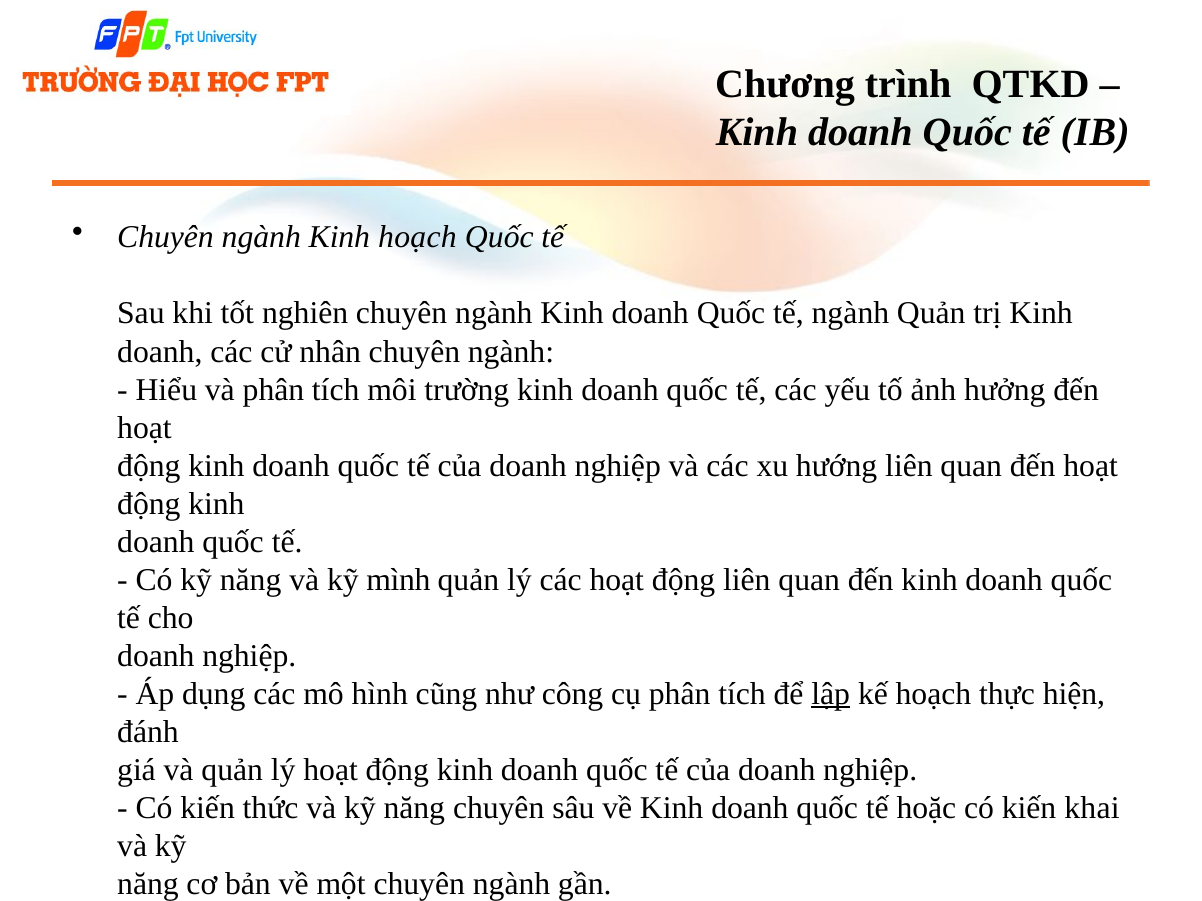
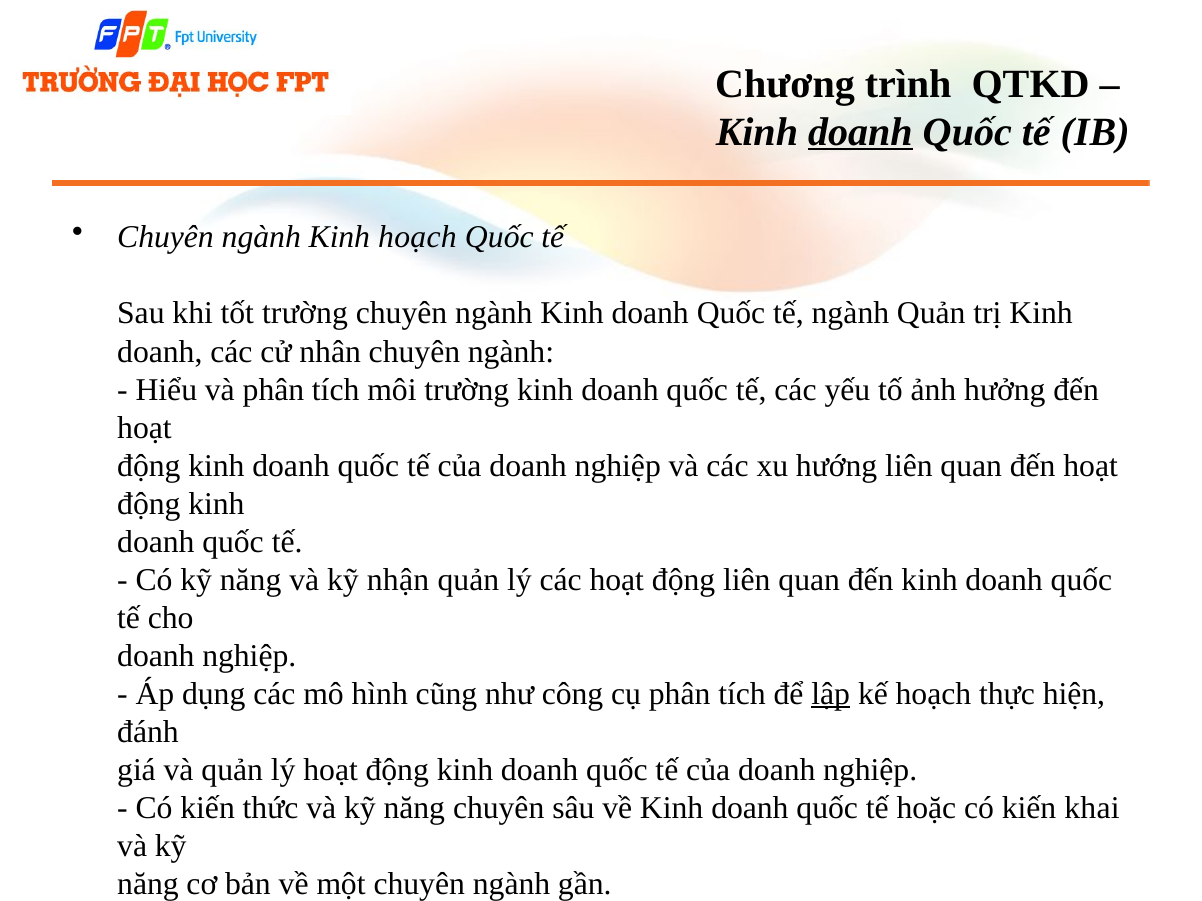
doanh at (860, 132) underline: none -> present
tốt nghiên: nghiên -> trường
mình: mình -> nhận
